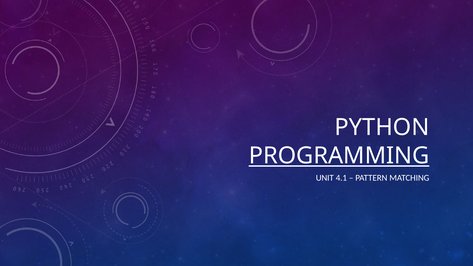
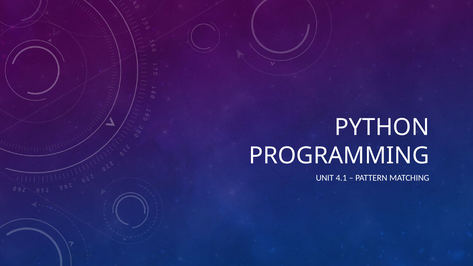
PROGRAMMING underline: present -> none
